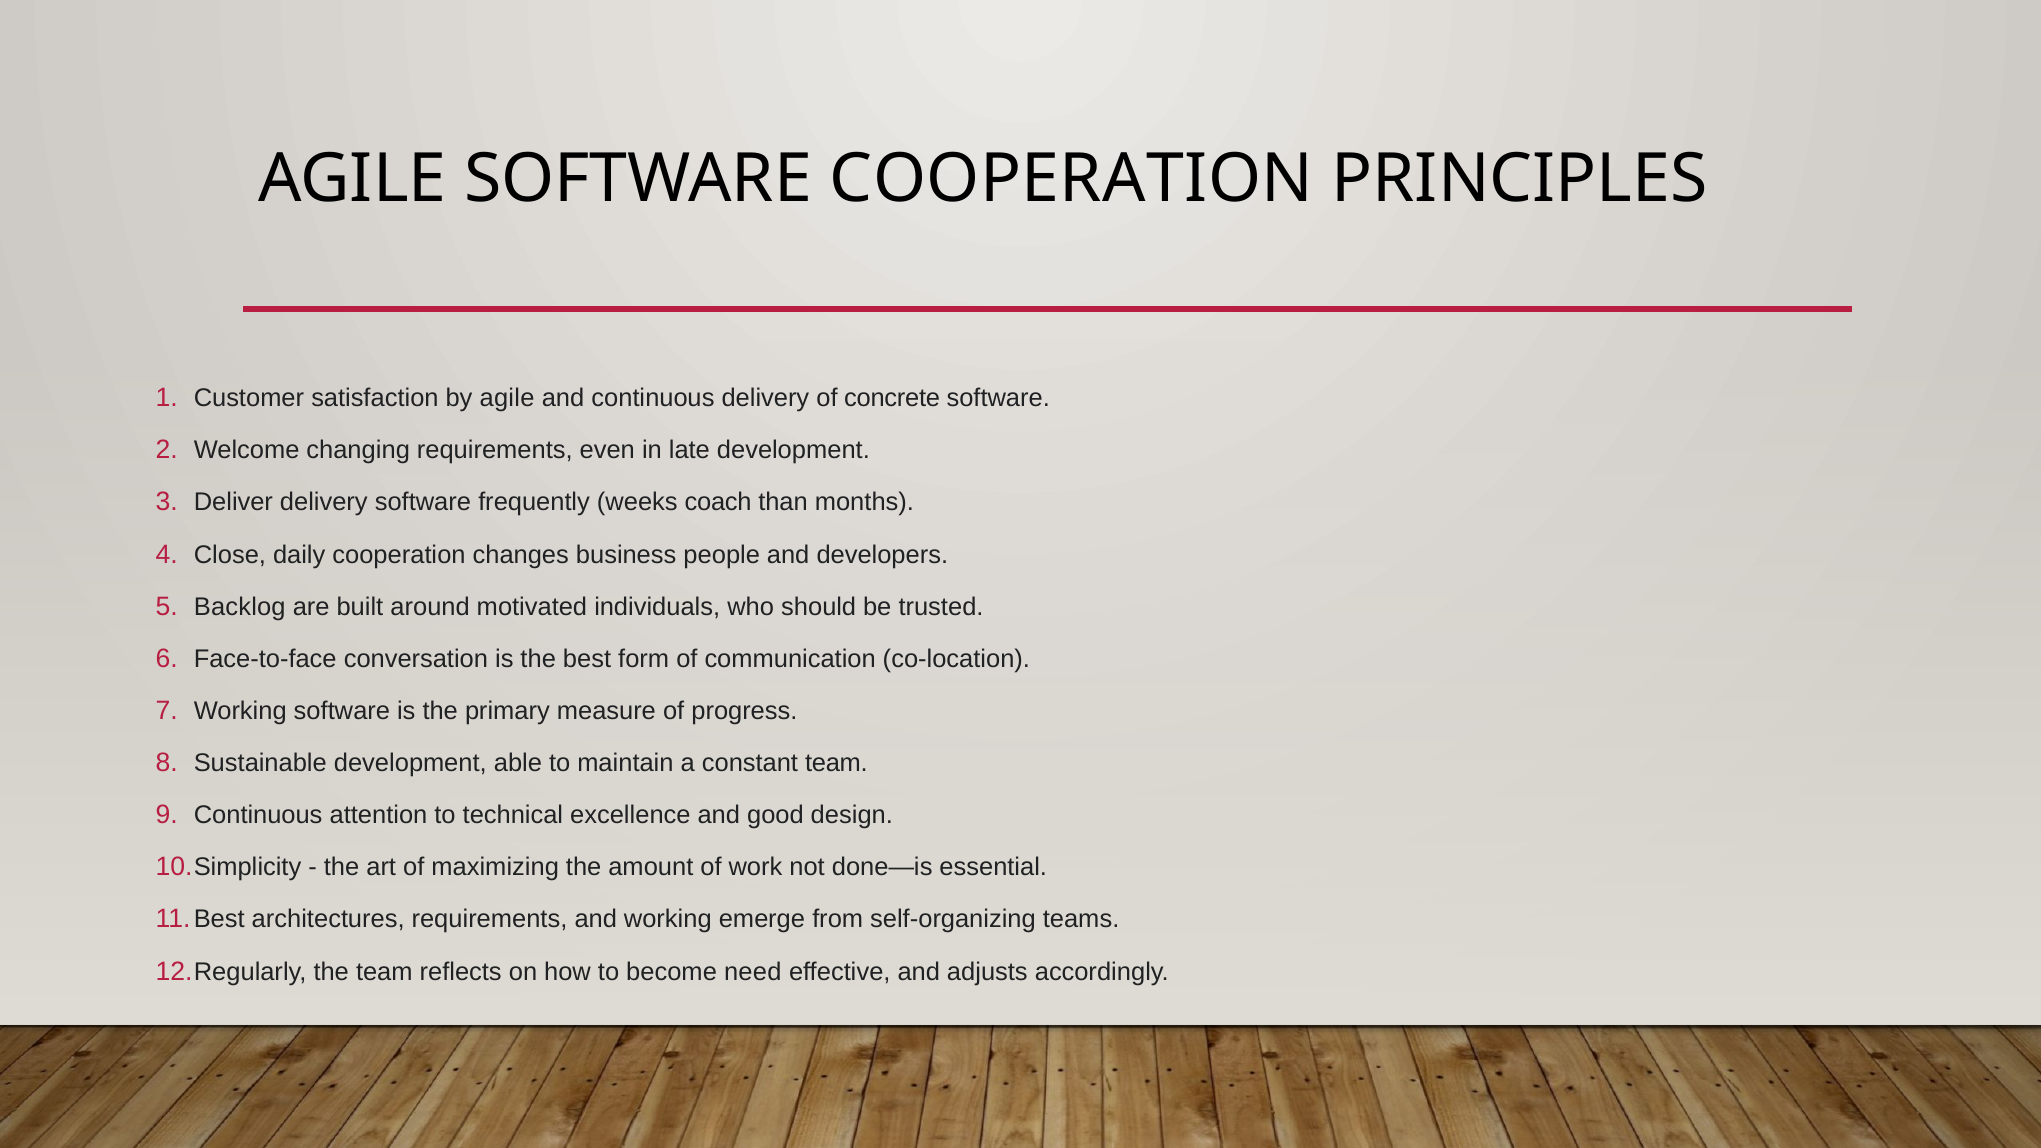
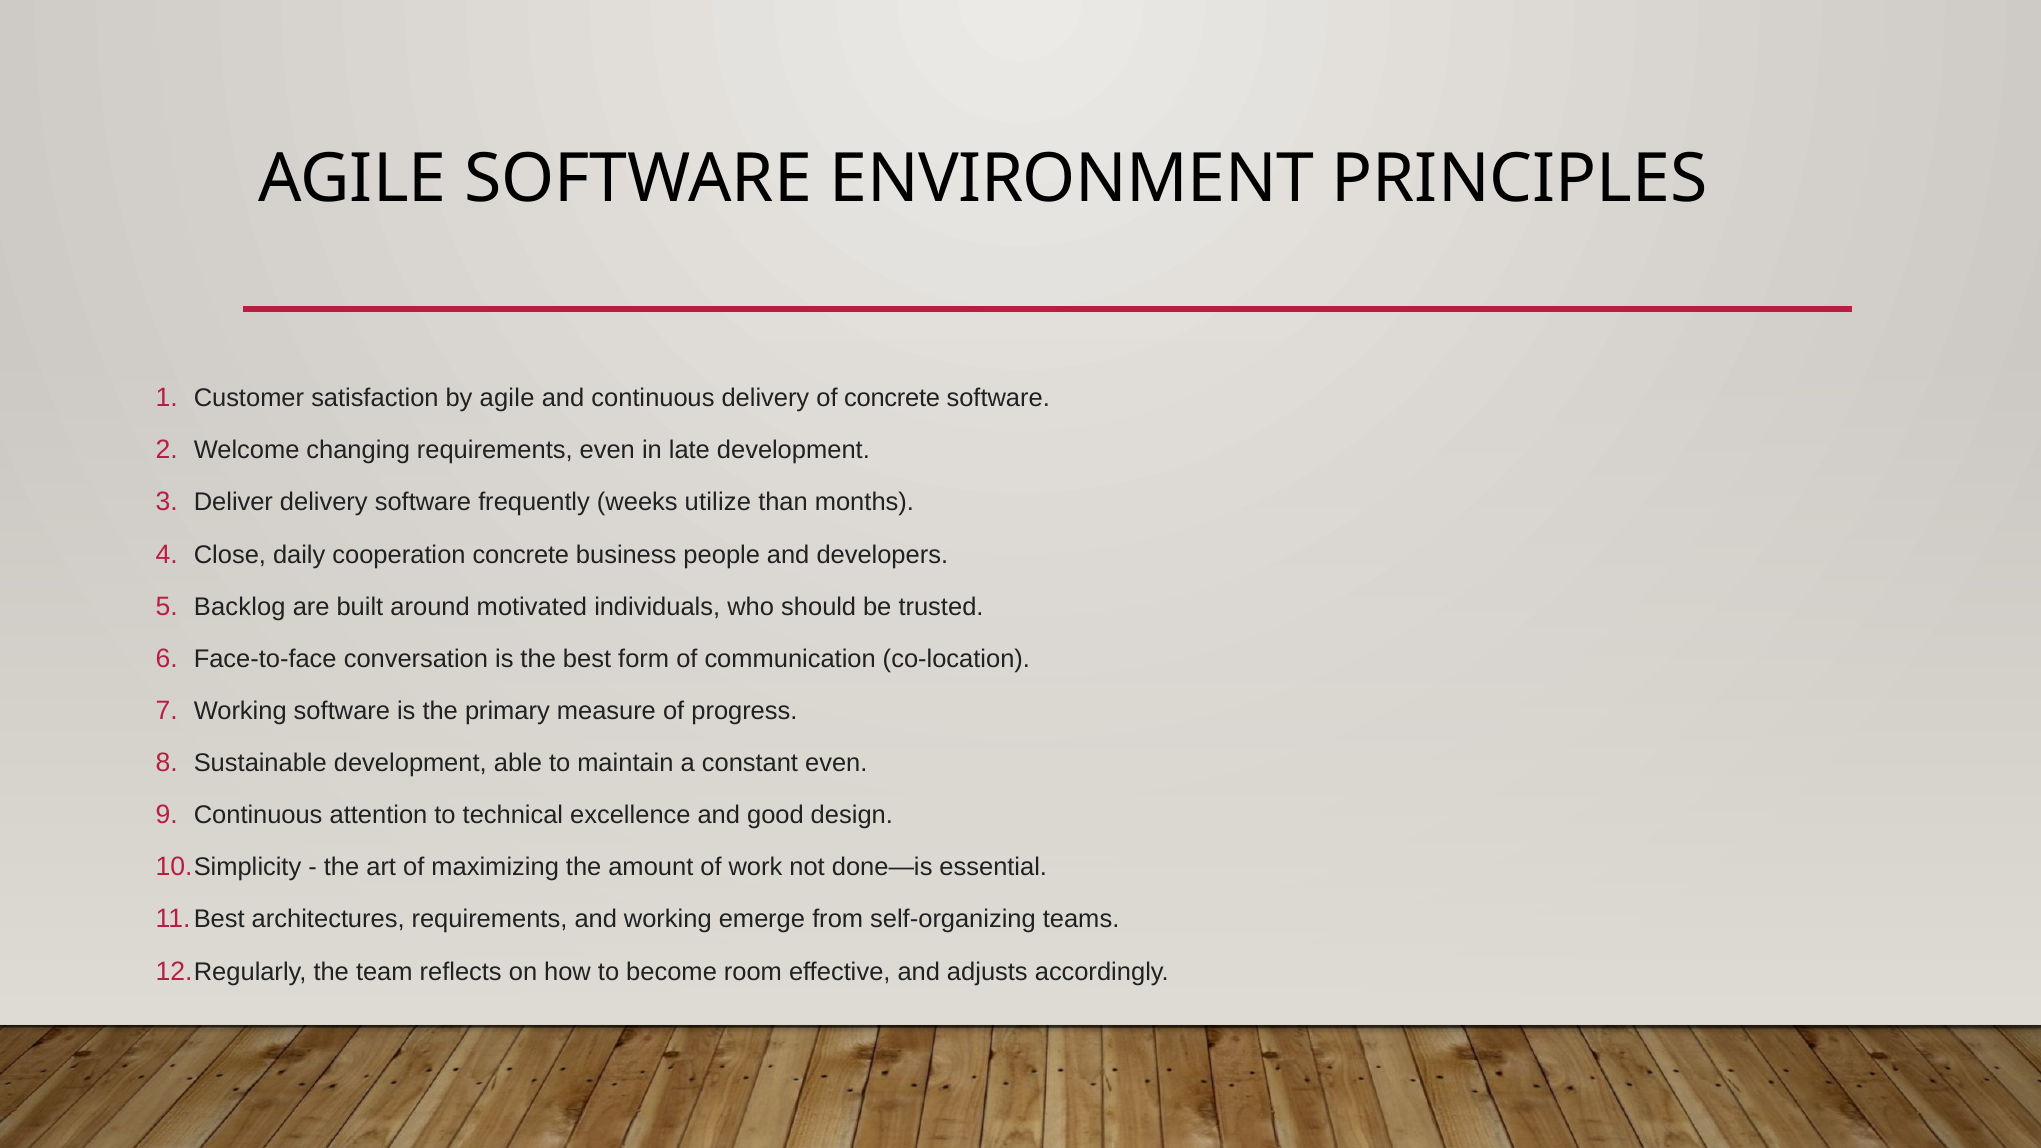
SOFTWARE COOPERATION: COOPERATION -> ENVIRONMENT
coach: coach -> utilize
cooperation changes: changes -> concrete
constant team: team -> even
need: need -> room
